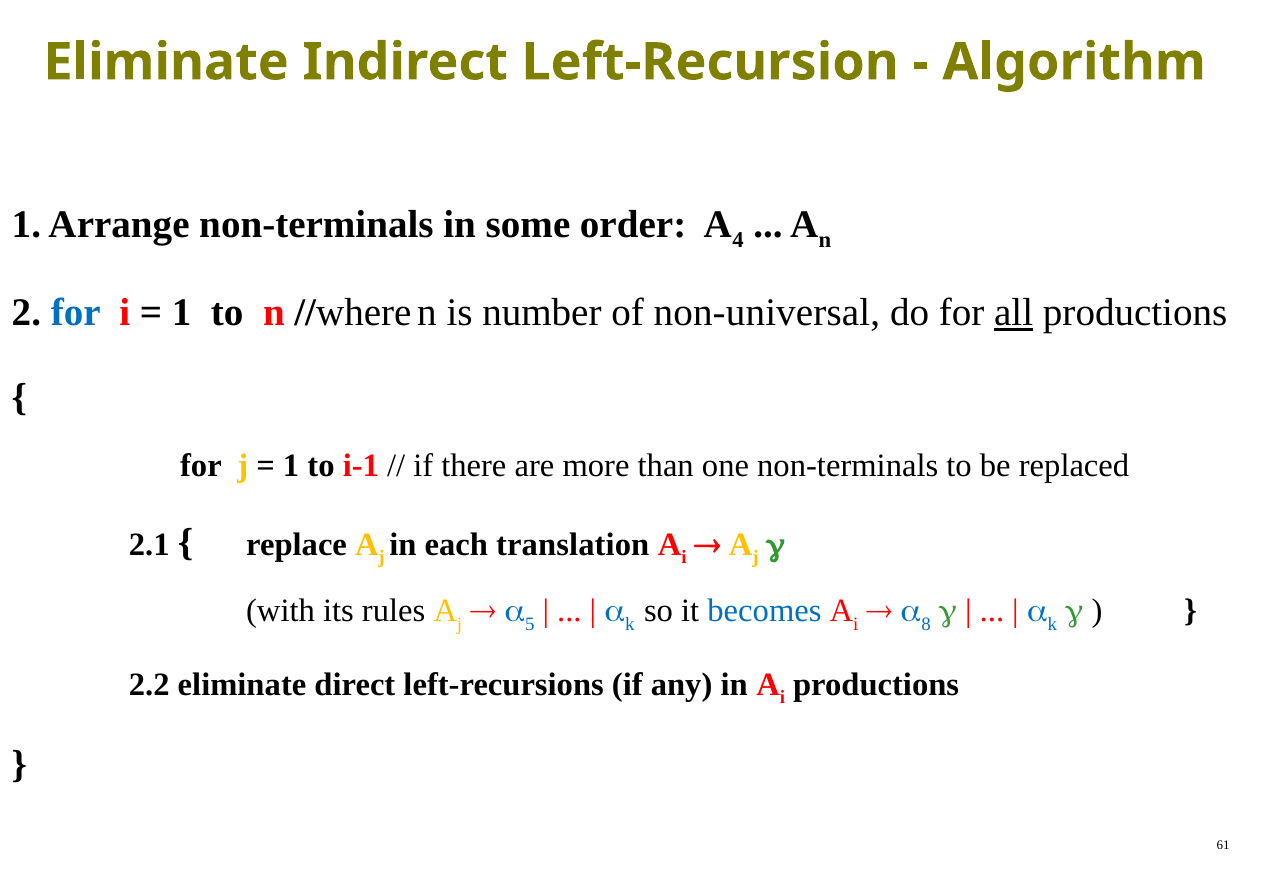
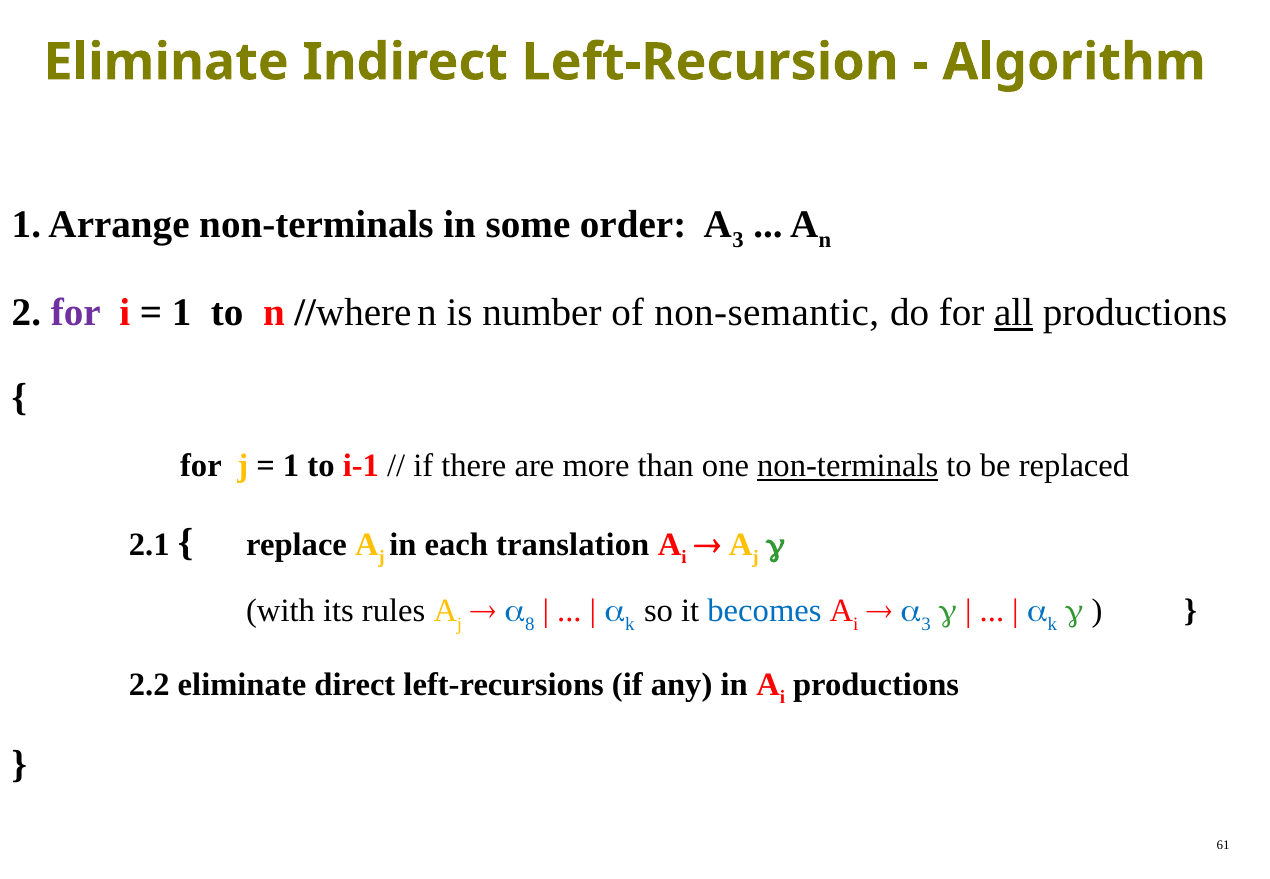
4 at (738, 240): 4 -> 3
for at (76, 313) colour: blue -> purple
non-universal: non-universal -> non-semantic
non-terminals at (848, 466) underline: none -> present
5: 5 -> 8
8 at (926, 624): 8 -> 3
